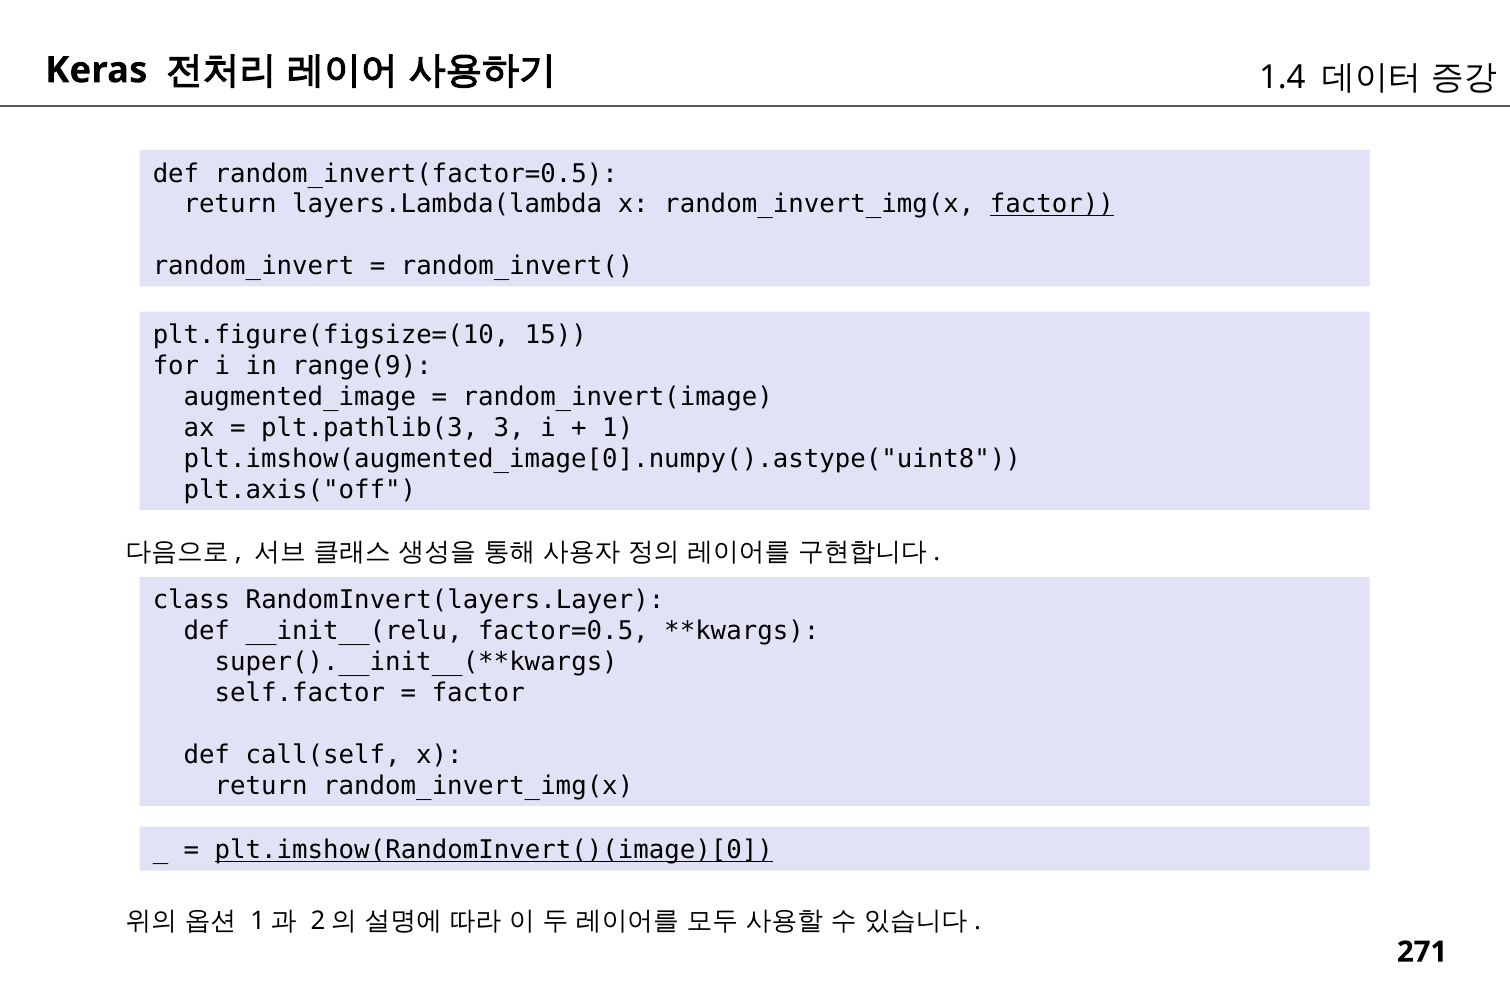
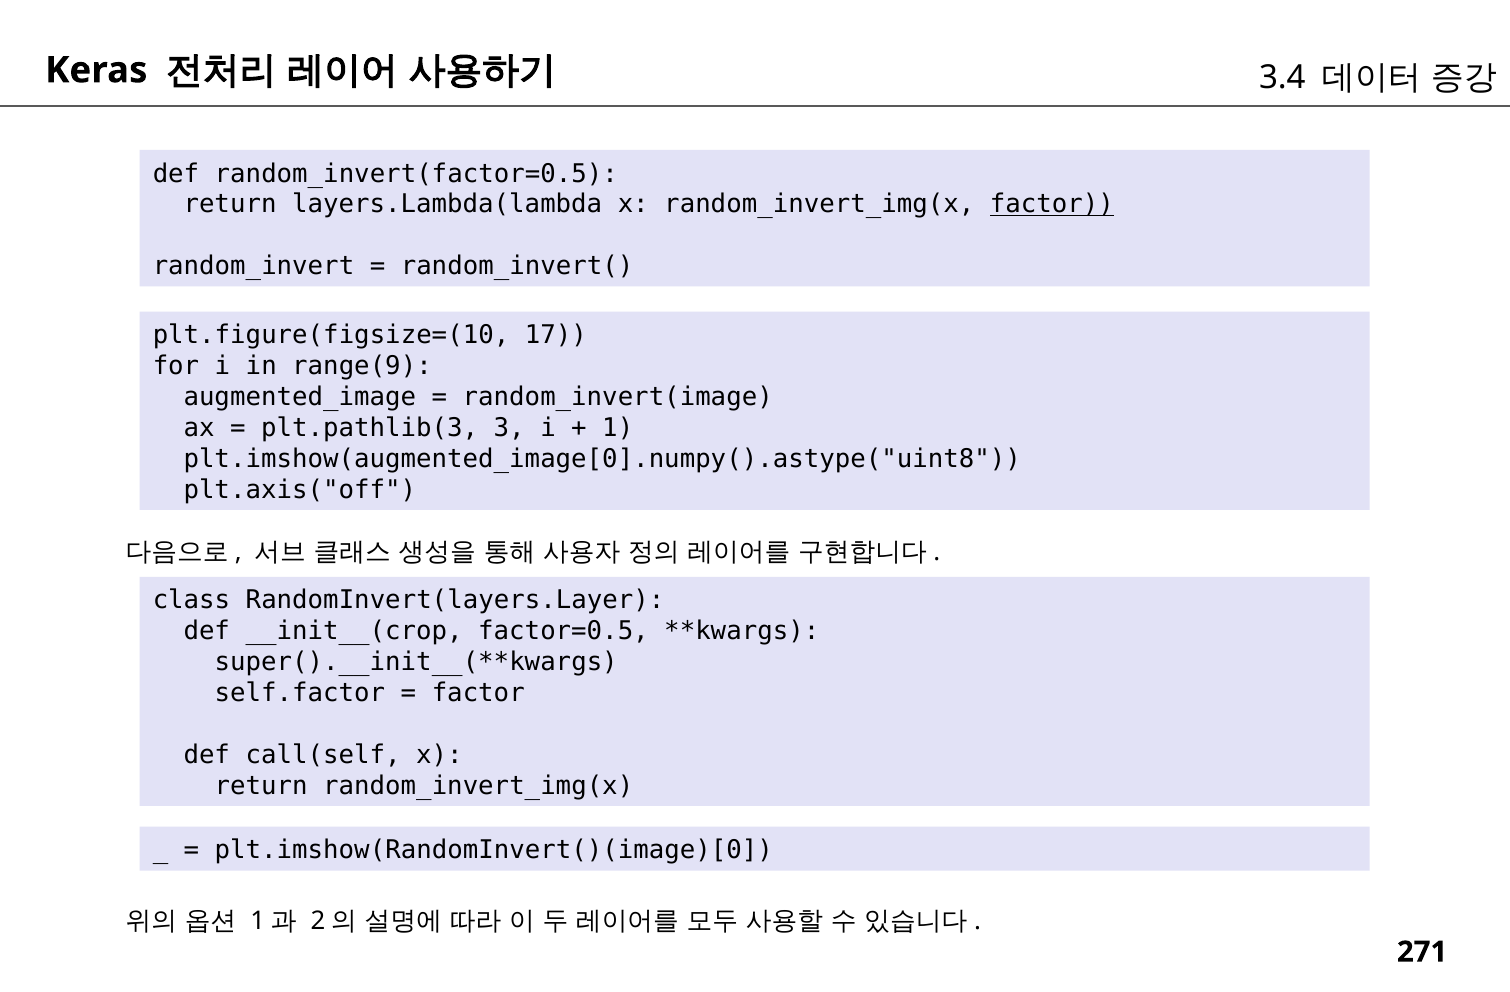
1.4: 1.4 -> 3.4
15: 15 -> 17
__init__(relu: __init__(relu -> __init__(crop
plt.imshow(RandomInvert()(image)[0 underline: present -> none
